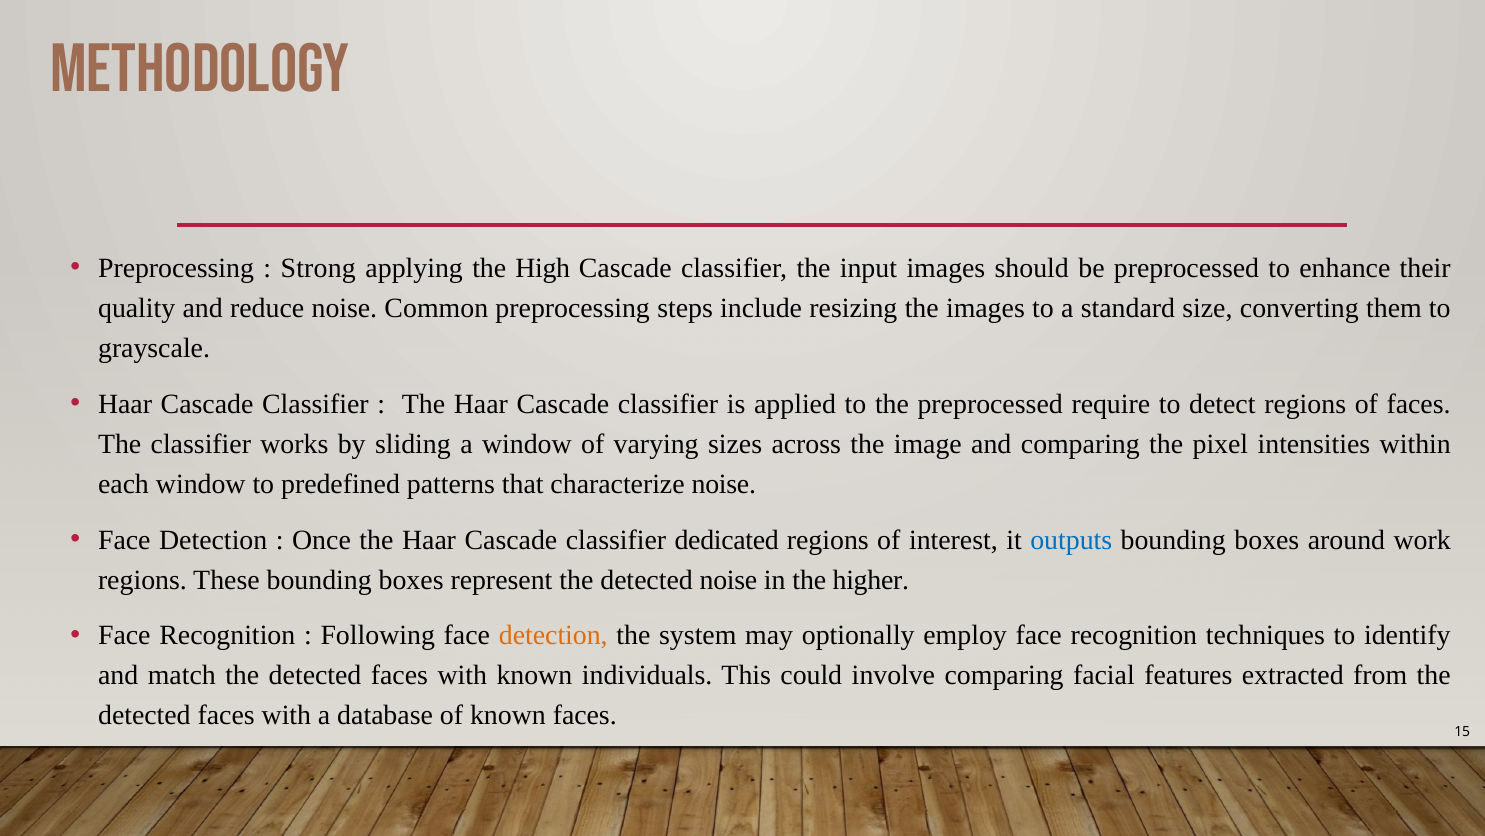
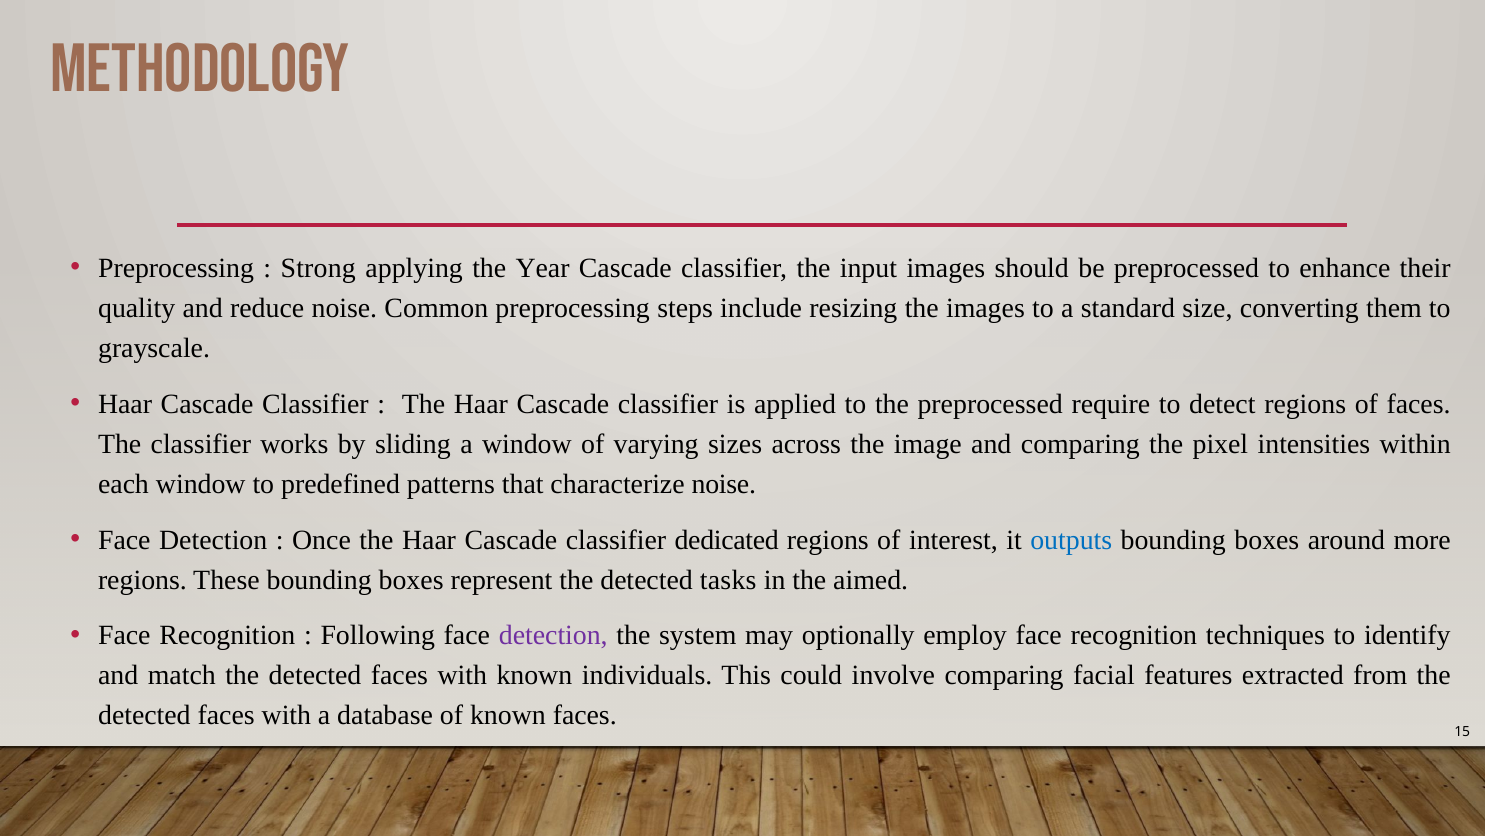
High: High -> Year
work: work -> more
detected noise: noise -> tasks
higher: higher -> aimed
detection at (553, 635) colour: orange -> purple
